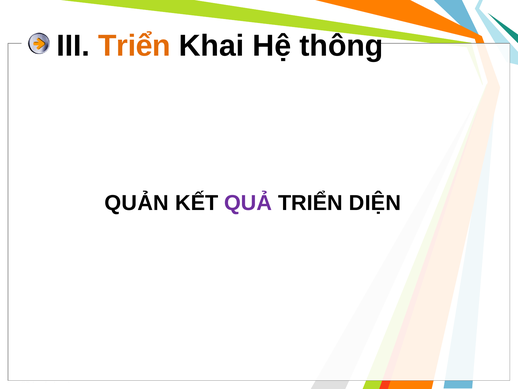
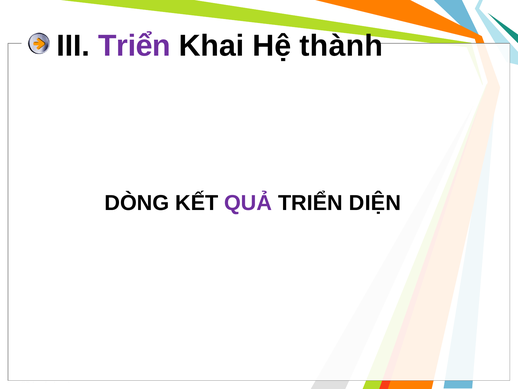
Triển at (134, 46) colour: orange -> purple
thông: thông -> thành
QUẢN: QUẢN -> DÒNG
